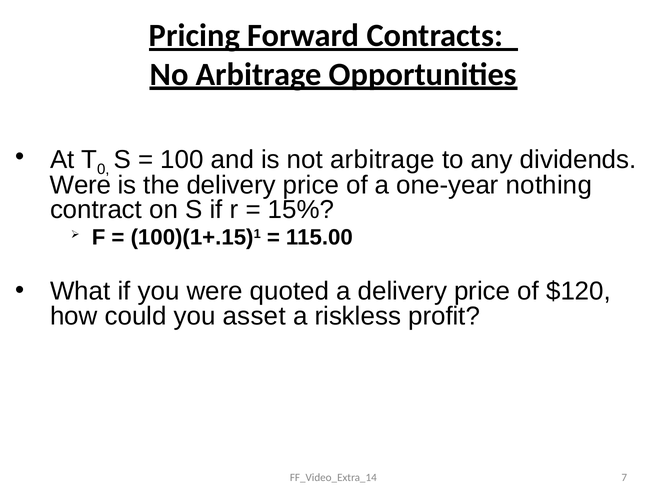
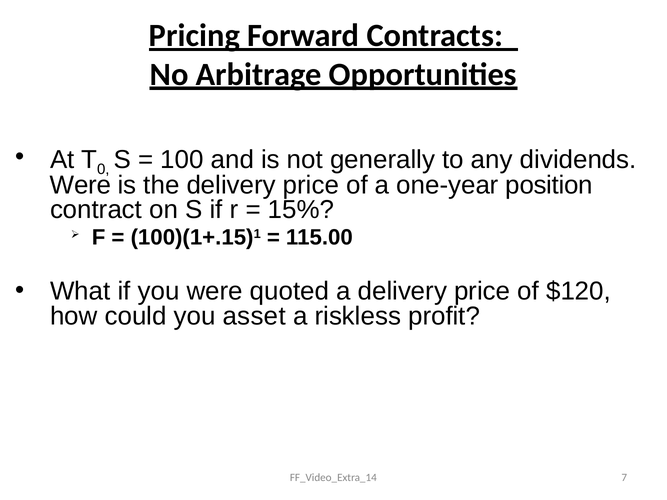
not arbitrage: arbitrage -> generally
nothing: nothing -> position
